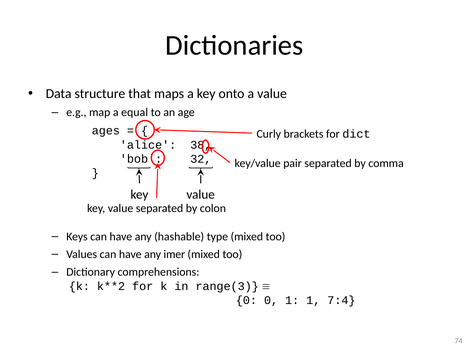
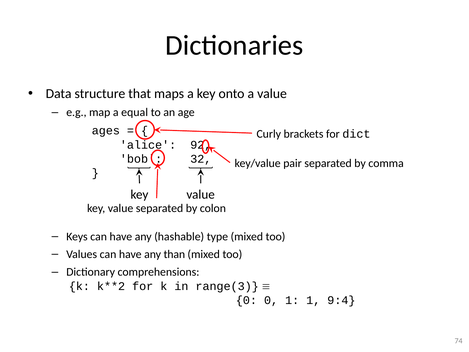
38: 38 -> 92
imer: imer -> than
7:4: 7:4 -> 9:4
